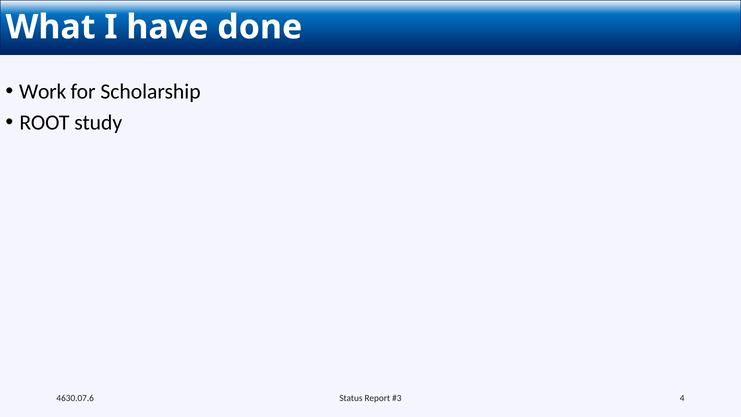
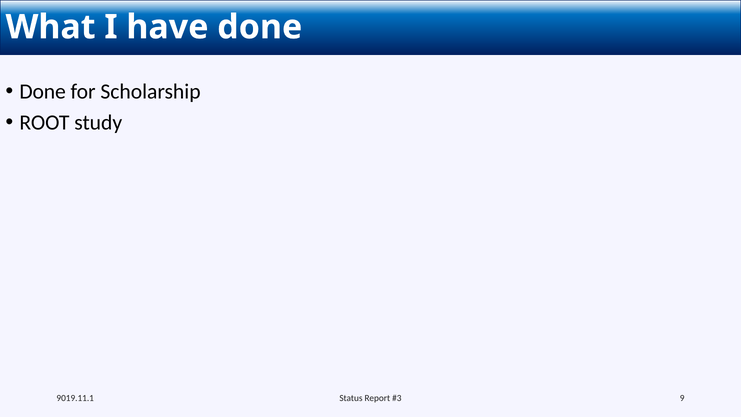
Work at (43, 92): Work -> Done
4630.07.6: 4630.07.6 -> 9019.11.1
4: 4 -> 9
